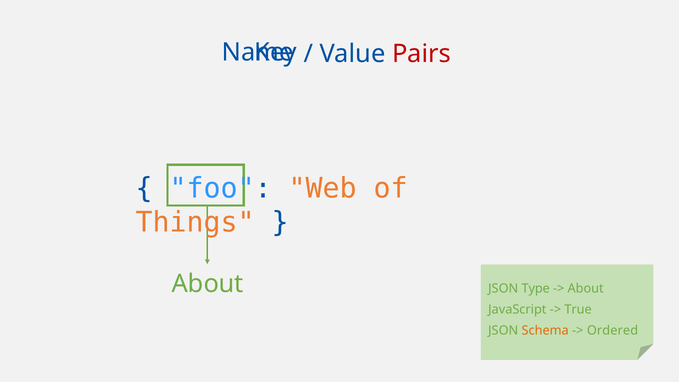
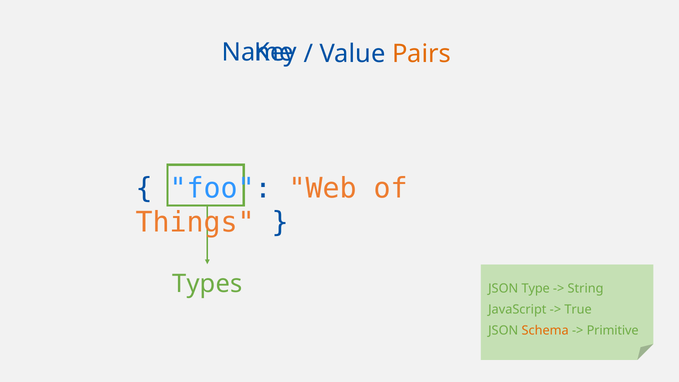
Pairs colour: red -> orange
About at (208, 284): About -> Types
About at (586, 289): About -> String
Ordered: Ordered -> Primitive
